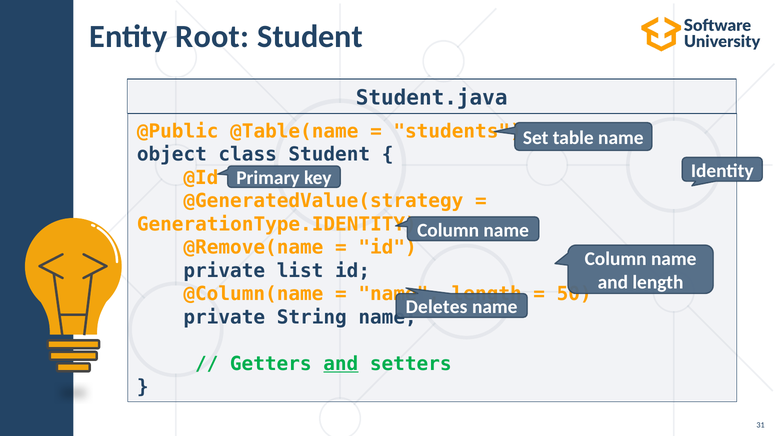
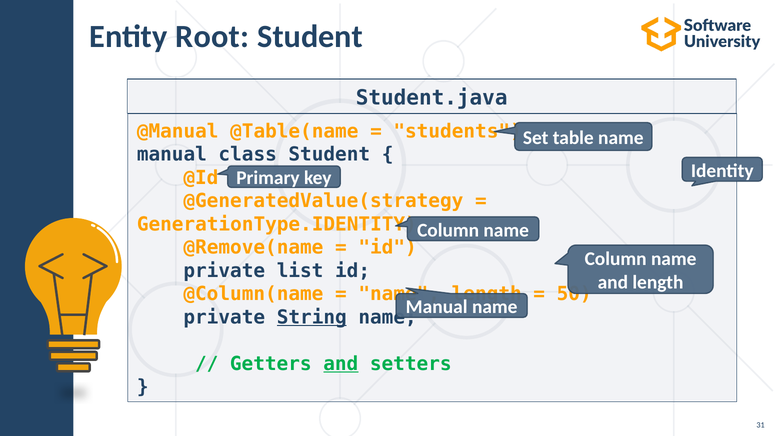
@Public: @Public -> @Manual
object at (172, 154): object -> manual
Deletes at (437, 307): Deletes -> Manual
String underline: none -> present
